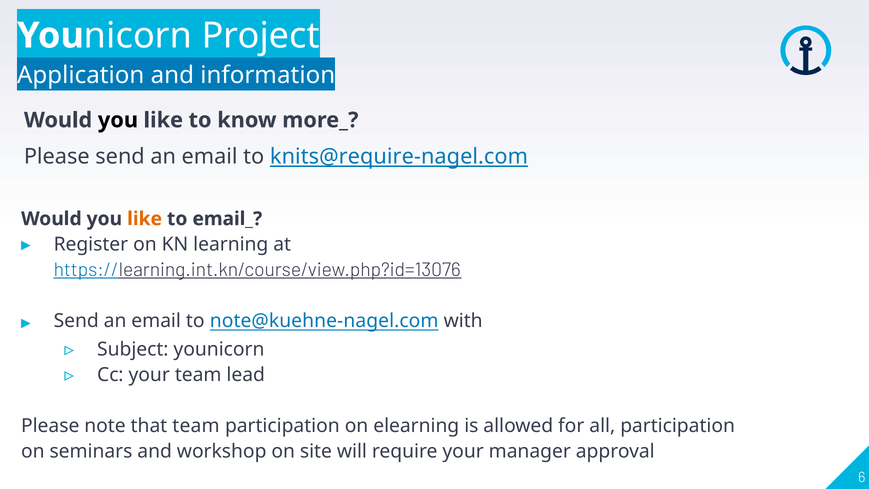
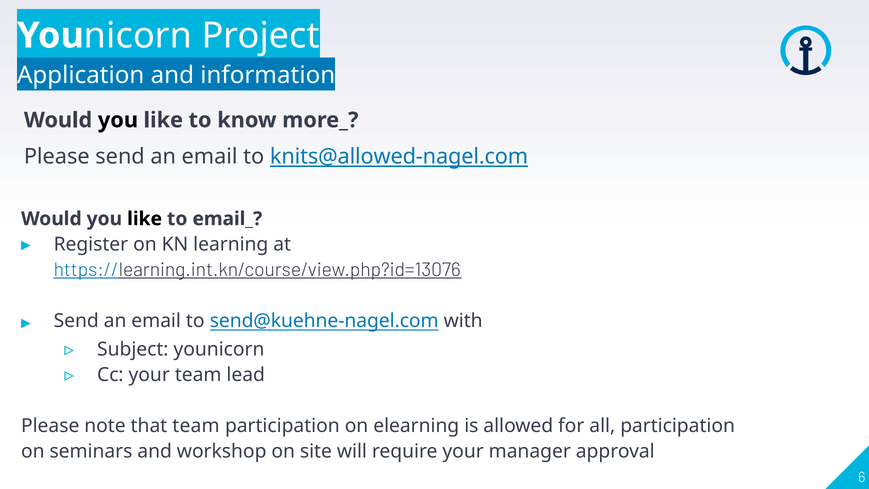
knits@require-nagel.com: knits@require-nagel.com -> knits@allowed-nagel.com
like at (145, 219) colour: orange -> black
note@kuehne-nagel.com: note@kuehne-nagel.com -> send@kuehne-nagel.com
